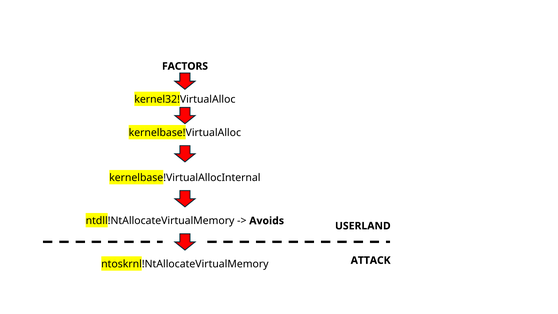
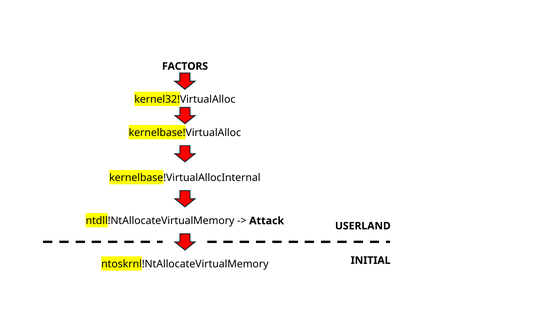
Avoids: Avoids -> Attack
ATTACK: ATTACK -> INITIAL
